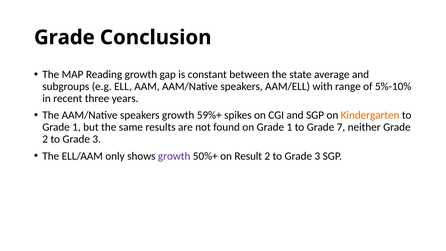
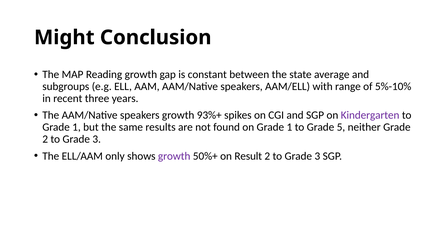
Grade at (64, 37): Grade -> Might
59%+: 59%+ -> 93%+
Kindergarten colour: orange -> purple
7: 7 -> 5
